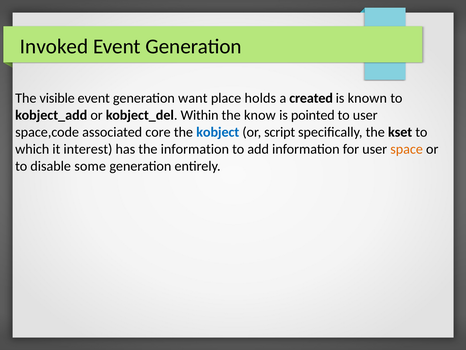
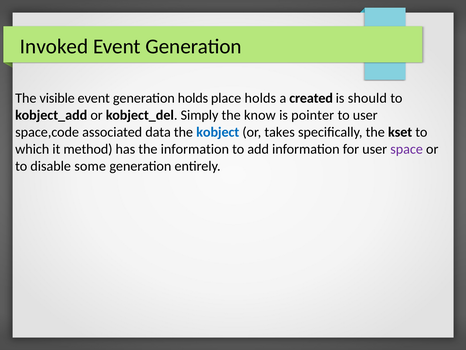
generation want: want -> holds
known: known -> should
Within: Within -> Simply
pointed: pointed -> pointer
core: core -> data
script: script -> takes
interest: interest -> method
space colour: orange -> purple
